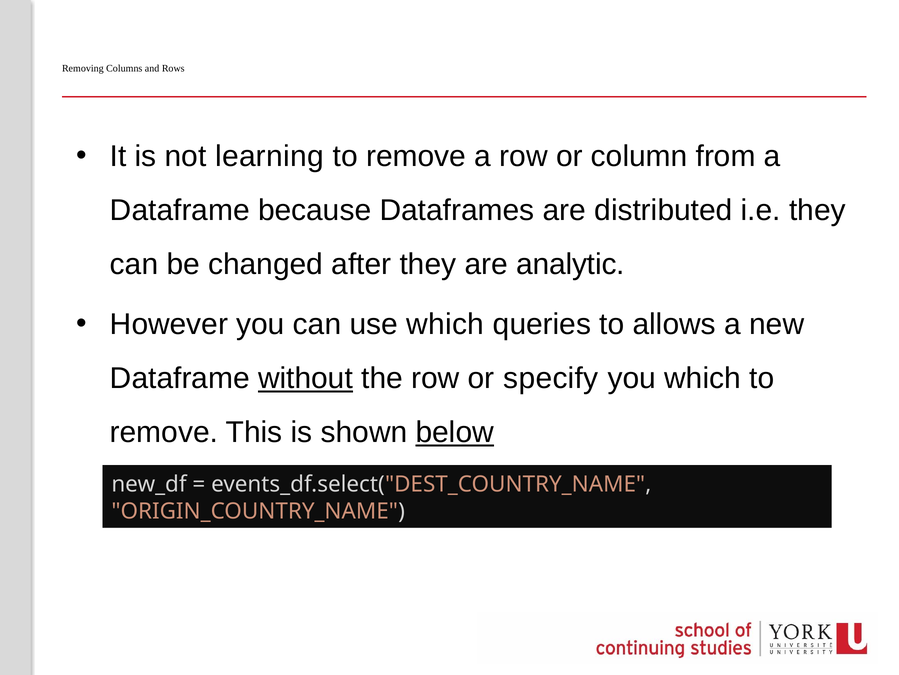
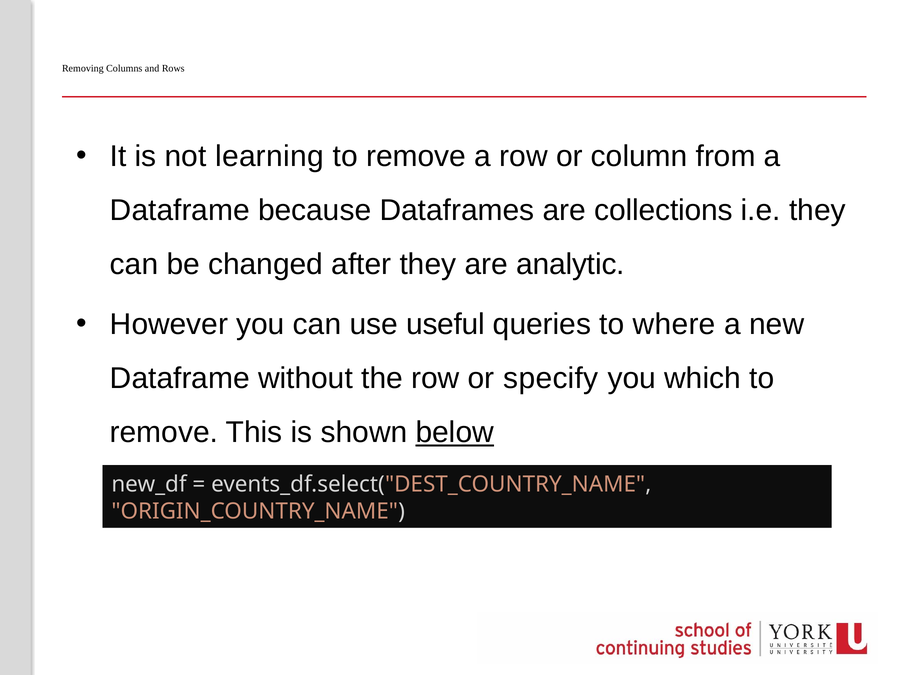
distributed: distributed -> collections
use which: which -> useful
allows: allows -> where
without underline: present -> none
